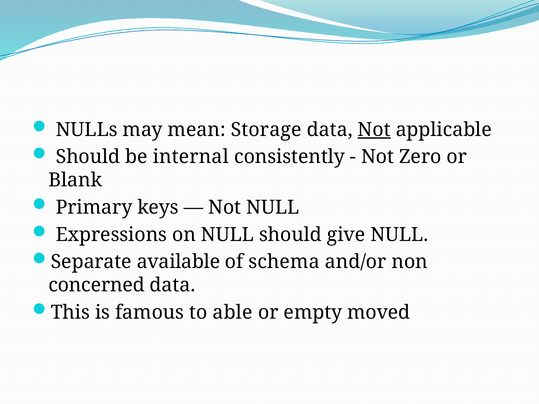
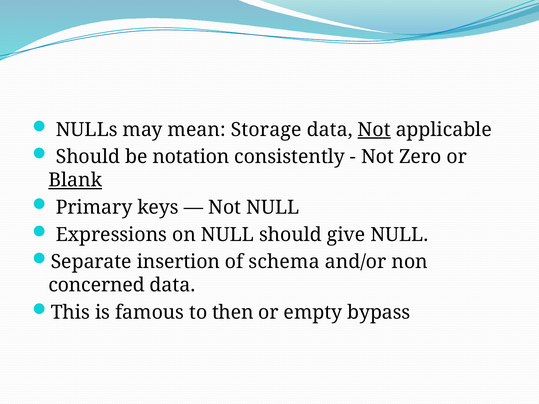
internal: internal -> notation
Blank underline: none -> present
available: available -> insertion
able: able -> then
moved: moved -> bypass
